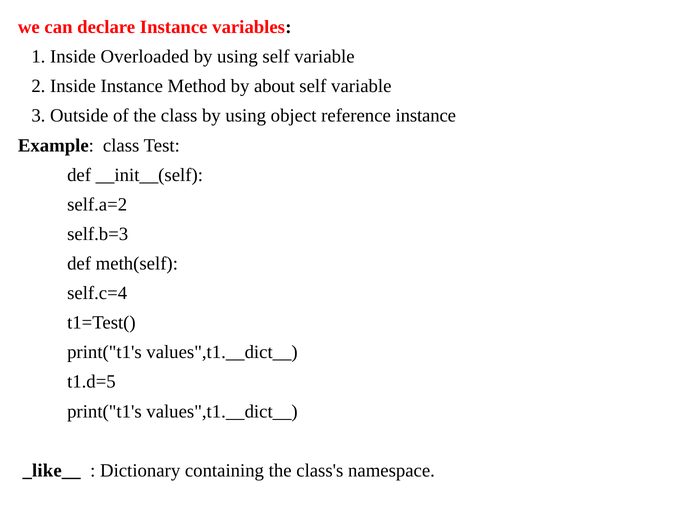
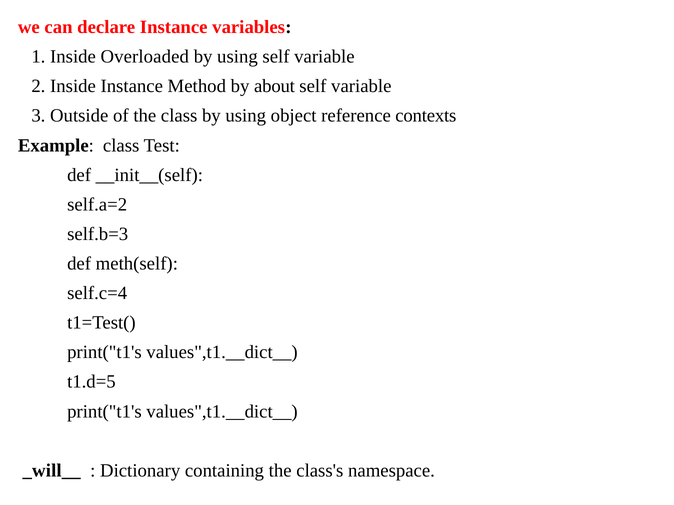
reference instance: instance -> contexts
_like__: _like__ -> _will__
